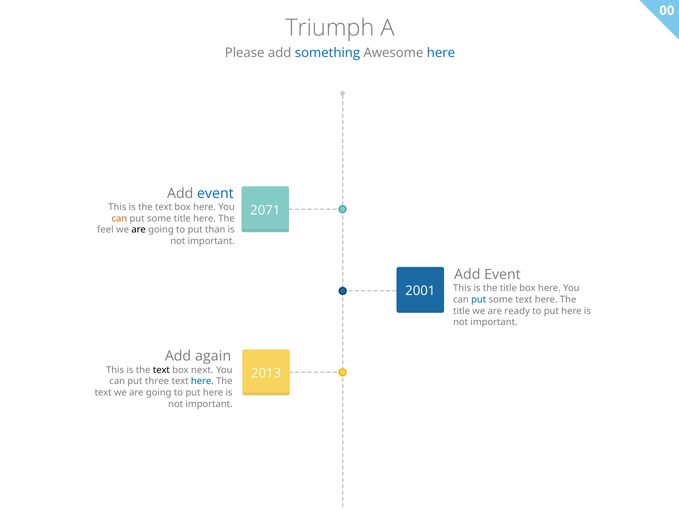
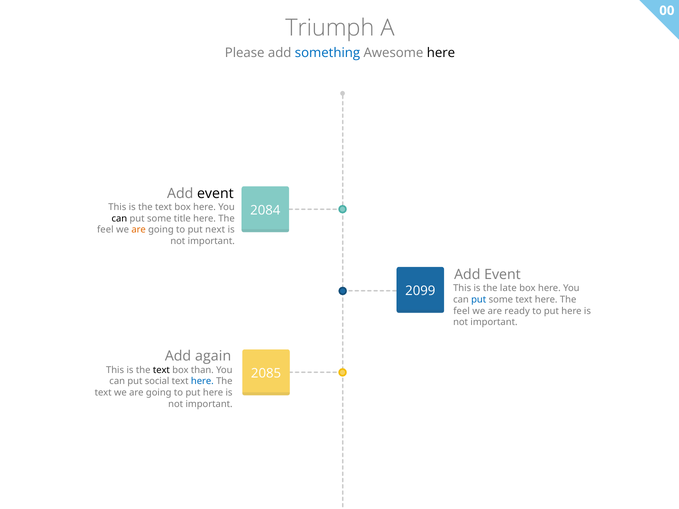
here at (441, 53) colour: blue -> black
event at (215, 194) colour: blue -> black
2071: 2071 -> 2084
can at (119, 219) colour: orange -> black
are at (139, 230) colour: black -> orange
than: than -> next
is the title: title -> late
2001: 2001 -> 2099
title at (462, 311): title -> feel
next: next -> than
2013: 2013 -> 2085
three: three -> social
